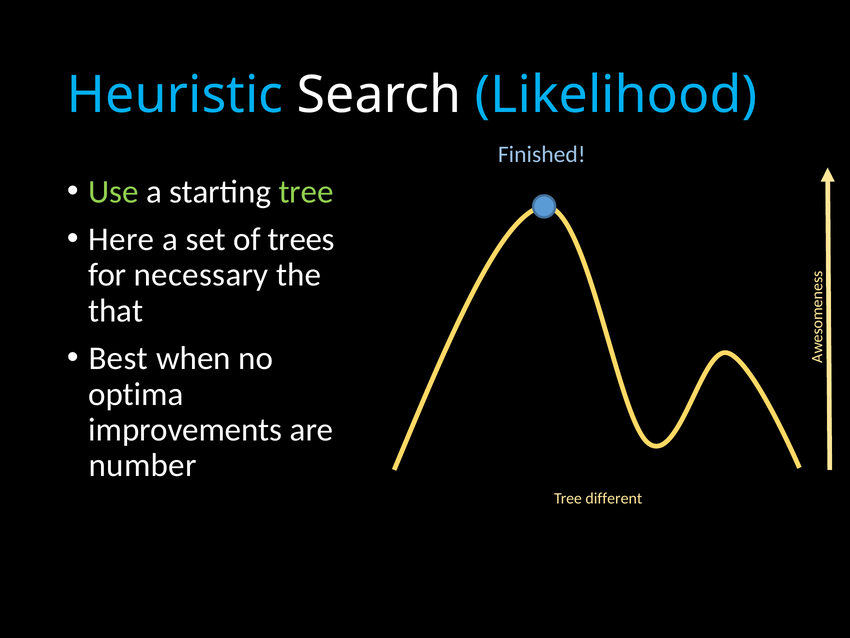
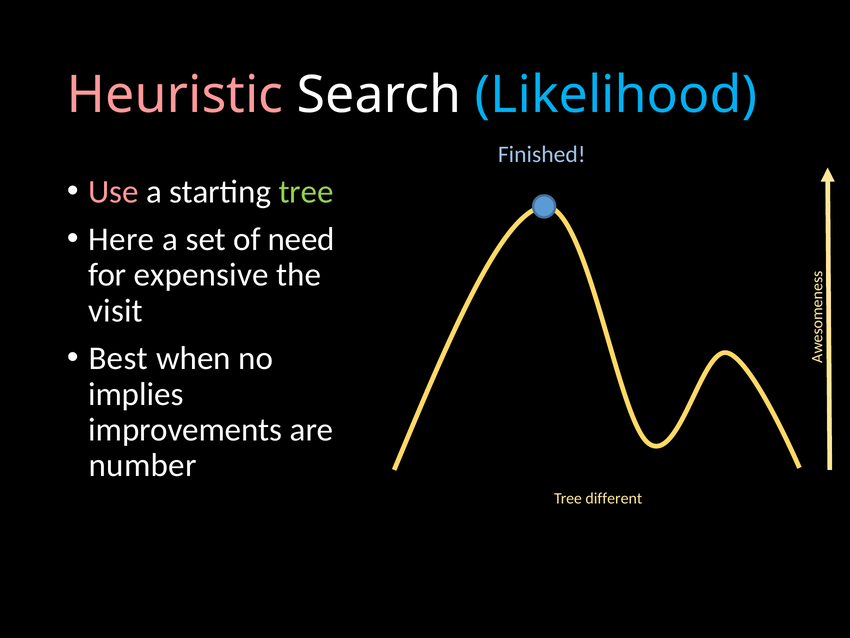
Heuristic colour: light blue -> pink
Use colour: light green -> pink
trees: trees -> need
necessary: necessary -> expensive
that: that -> visit
optima: optima -> implies
